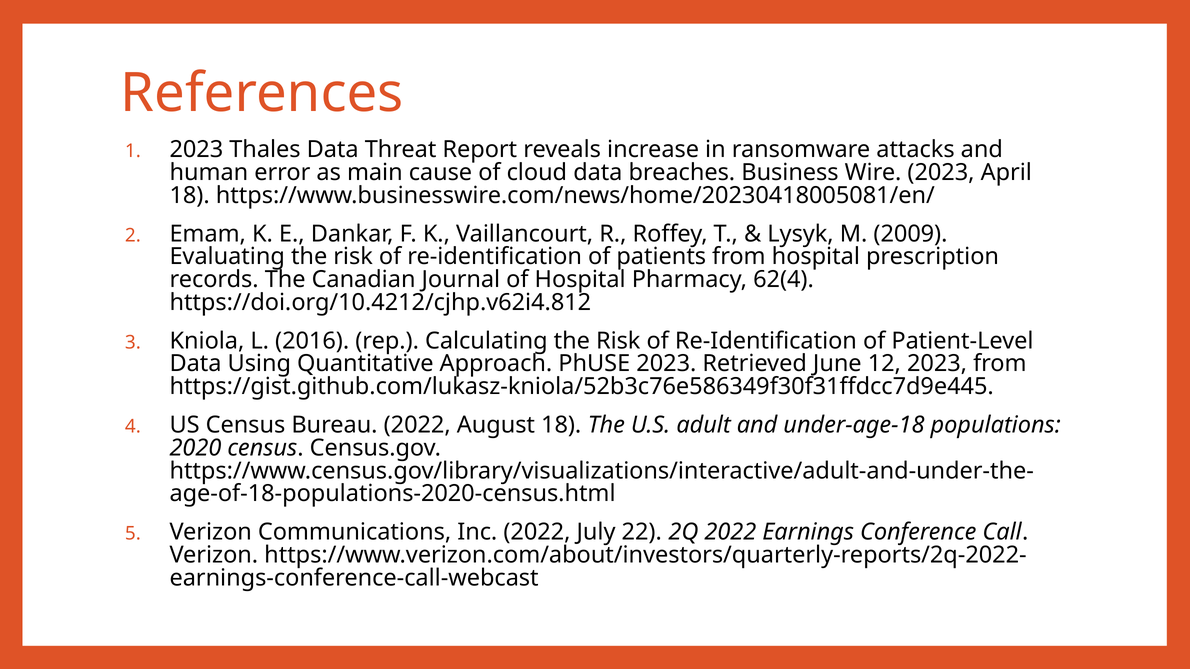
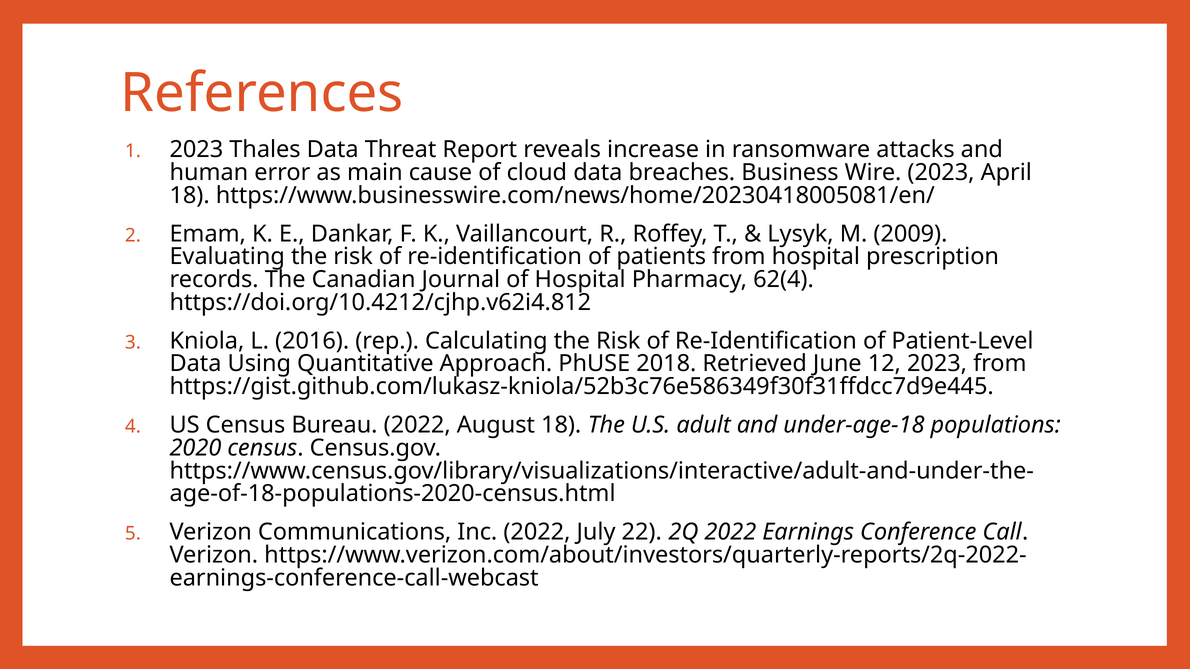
PhUSE 2023: 2023 -> 2018
